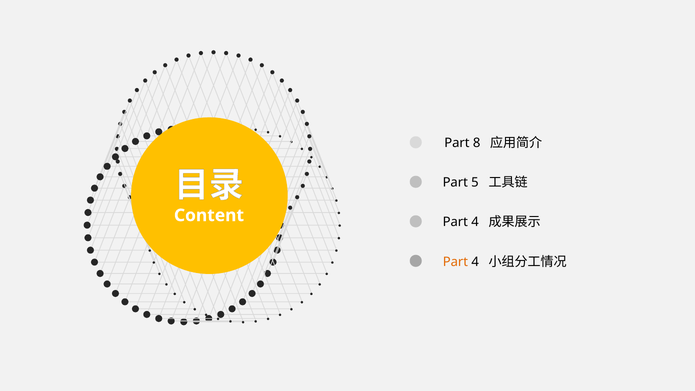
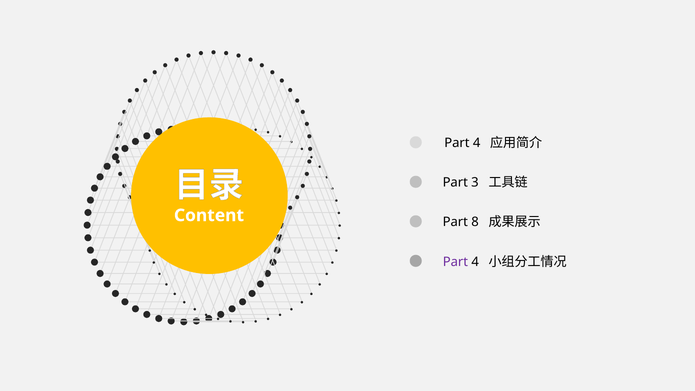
8 at (477, 143): 8 -> 4
5: 5 -> 3
4 at (475, 222): 4 -> 8
Part at (455, 262) colour: orange -> purple
